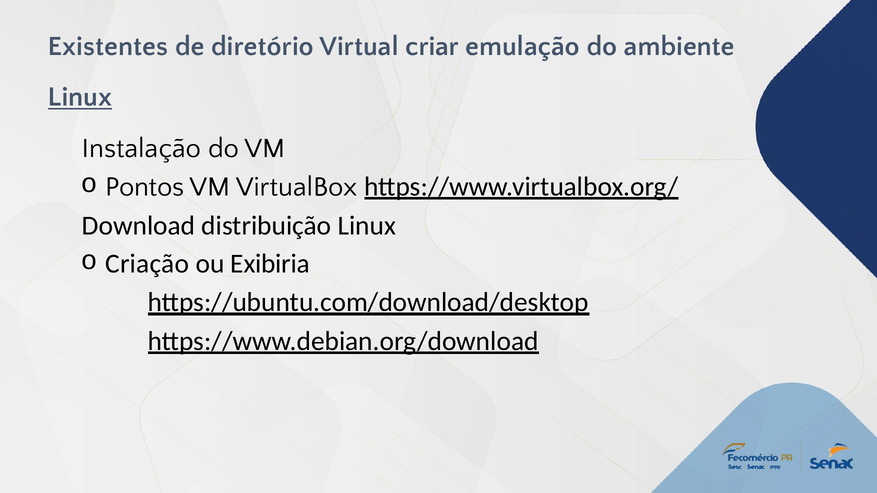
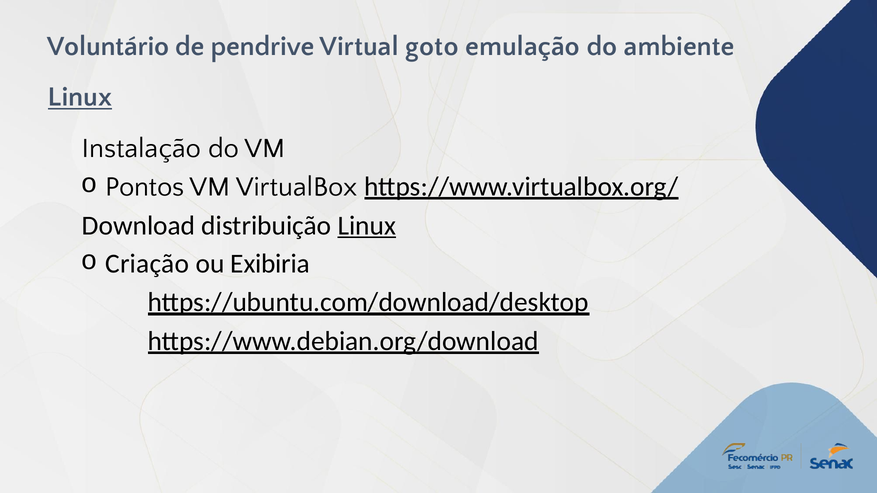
Existentes: Existentes -> Voluntário
diretório: diretório -> pendrive
criar: criar -> goto
Linux at (367, 226) underline: none -> present
